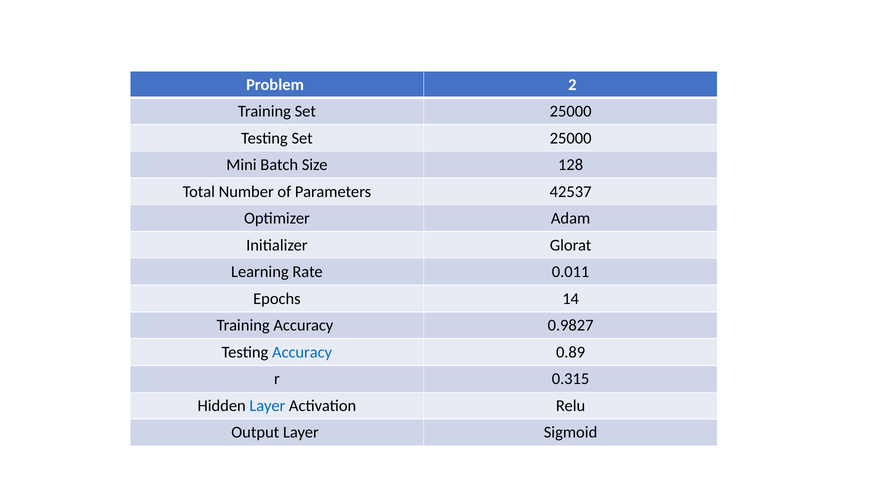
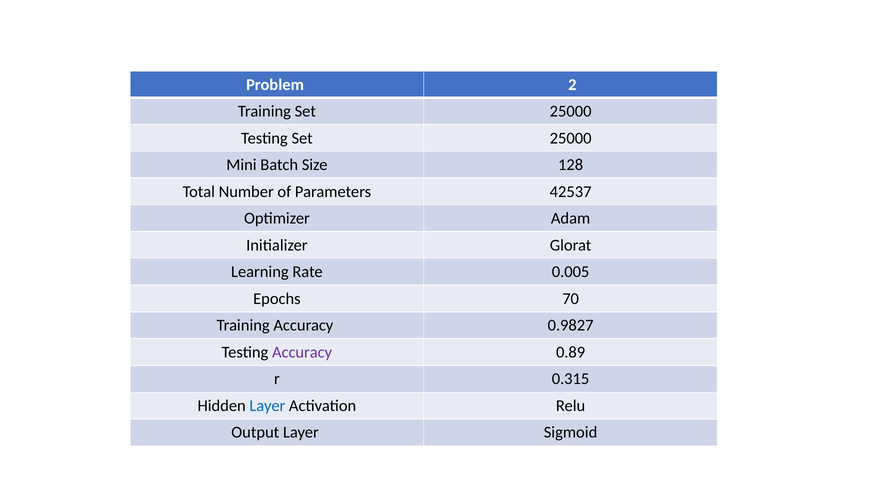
0.011: 0.011 -> 0.005
14: 14 -> 70
Accuracy at (302, 353) colour: blue -> purple
